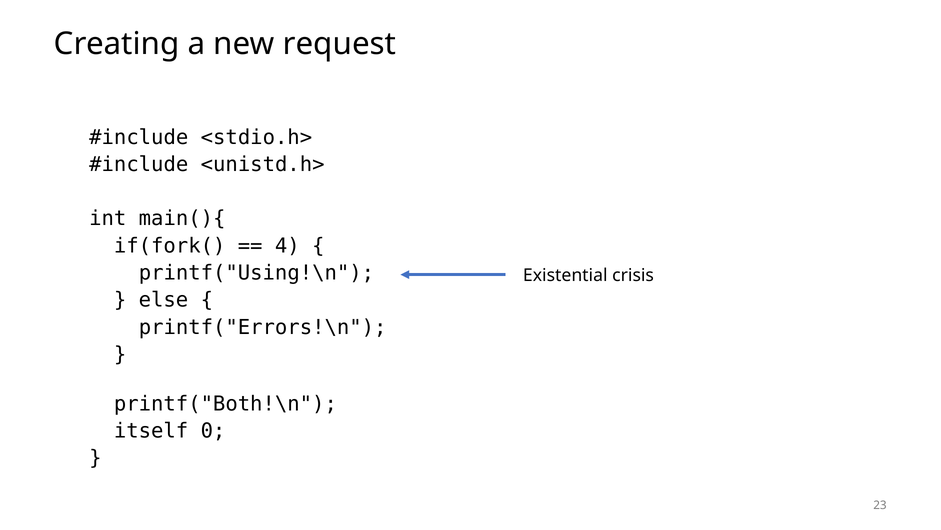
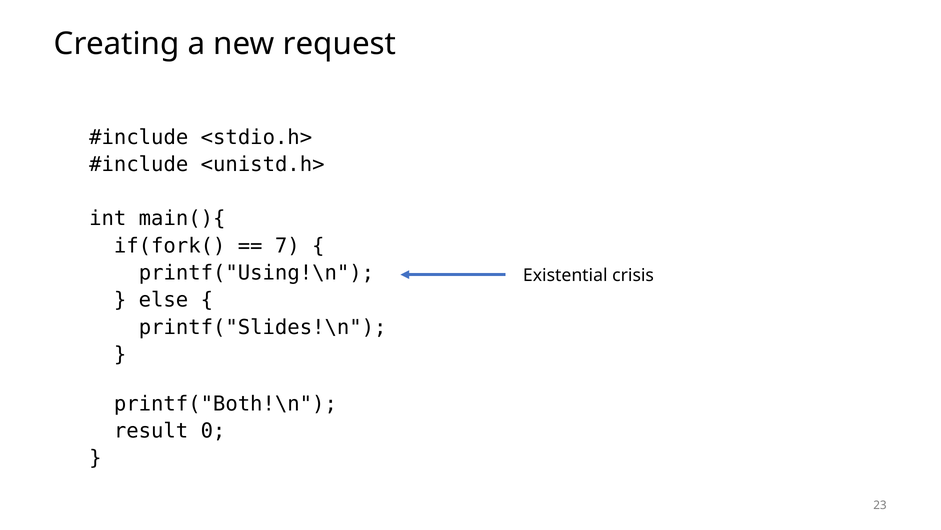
4: 4 -> 7
printf("Errors!\n: printf("Errors!\n -> printf("Slides!\n
itself: itself -> result
